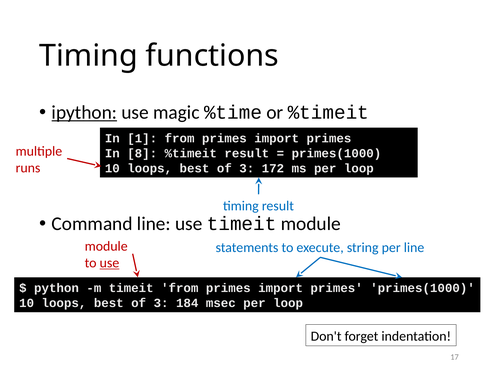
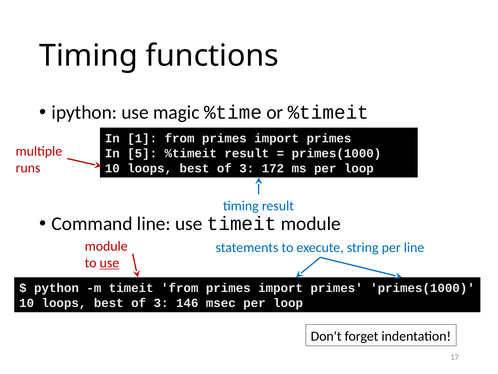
ipython underline: present -> none
8: 8 -> 5
184: 184 -> 146
